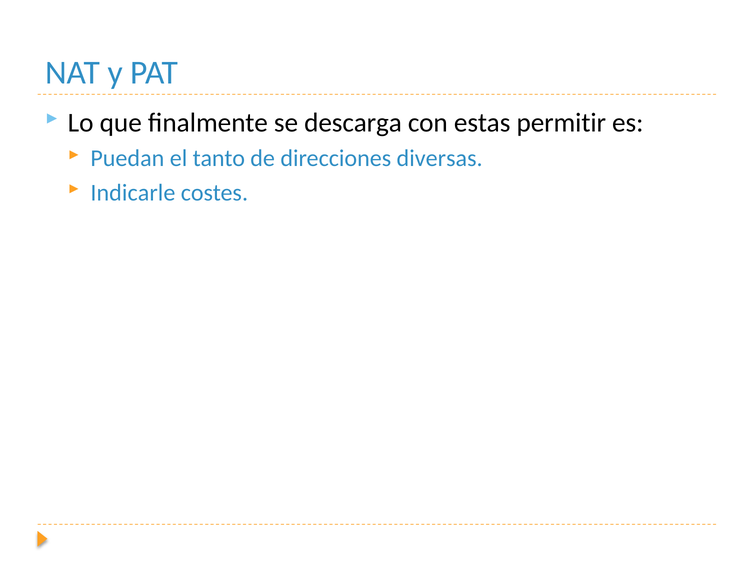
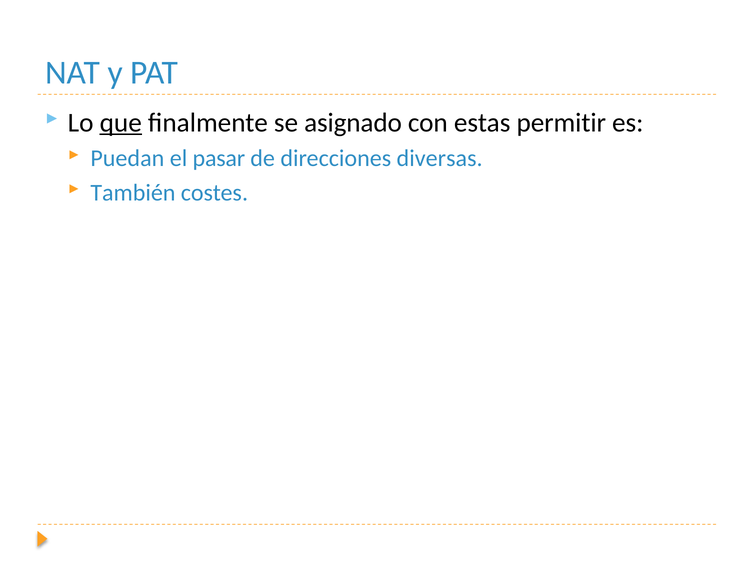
que underline: none -> present
descarga: descarga -> asignado
tanto: tanto -> pasar
Indicarle: Indicarle -> También
